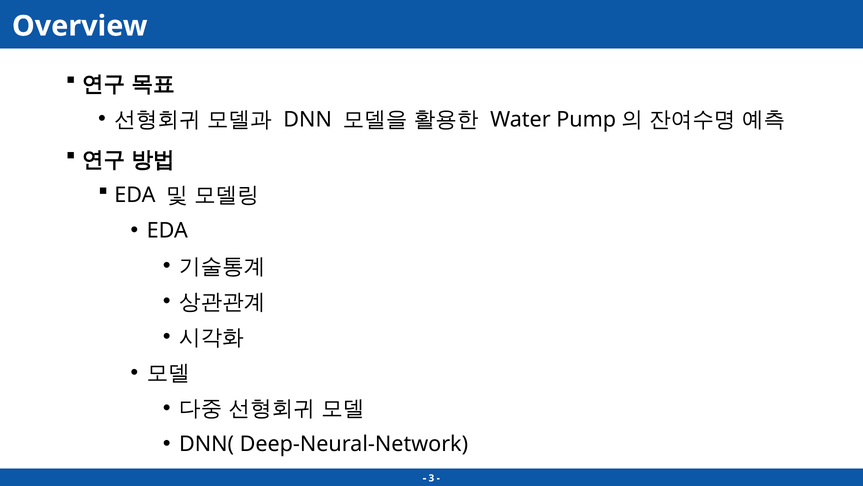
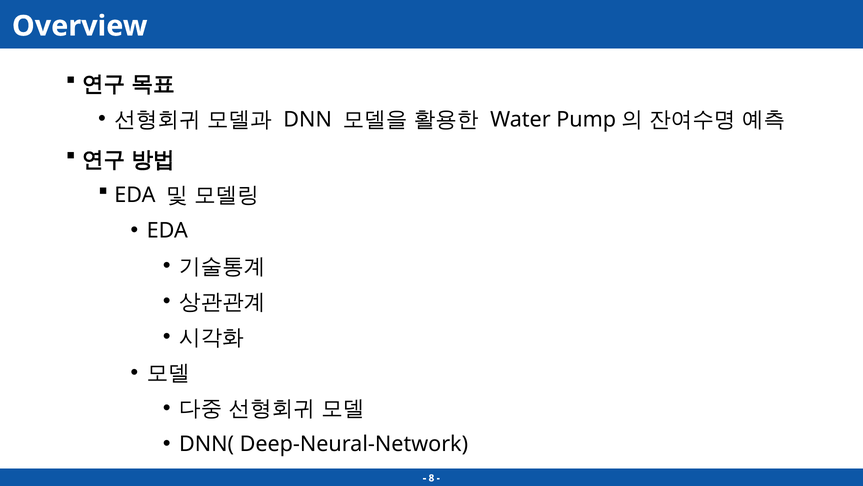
3: 3 -> 8
